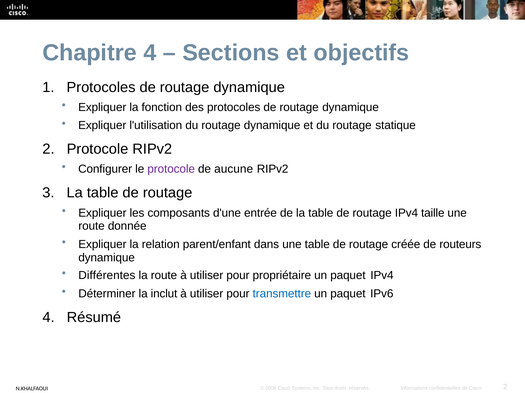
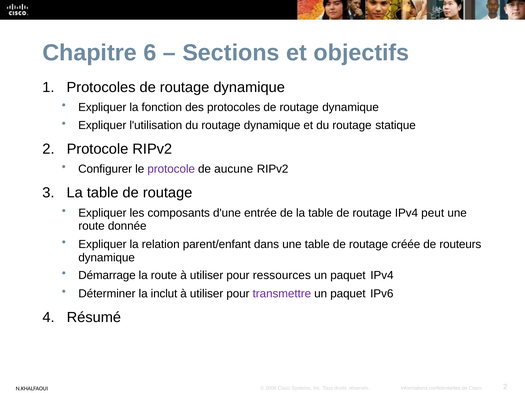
Chapitre 4: 4 -> 6
taille: taille -> peut
Différentes: Différentes -> Démarrage
propriétaire: propriétaire -> ressources
transmettre colour: blue -> purple
